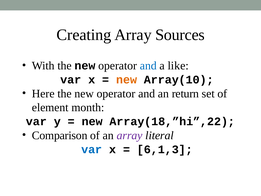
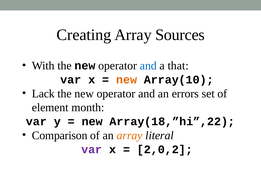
like: like -> that
Here: Here -> Lack
return: return -> errors
array at (130, 135) colour: purple -> orange
var at (92, 149) colour: blue -> purple
6,1,3: 6,1,3 -> 2,0,2
